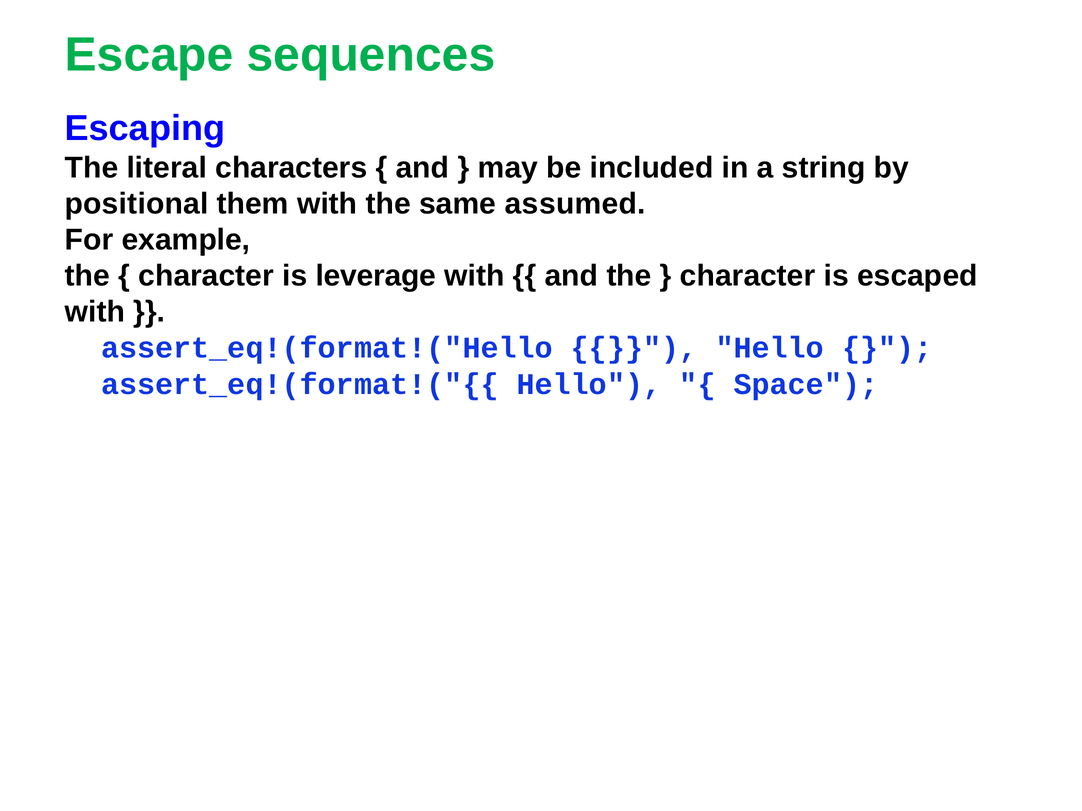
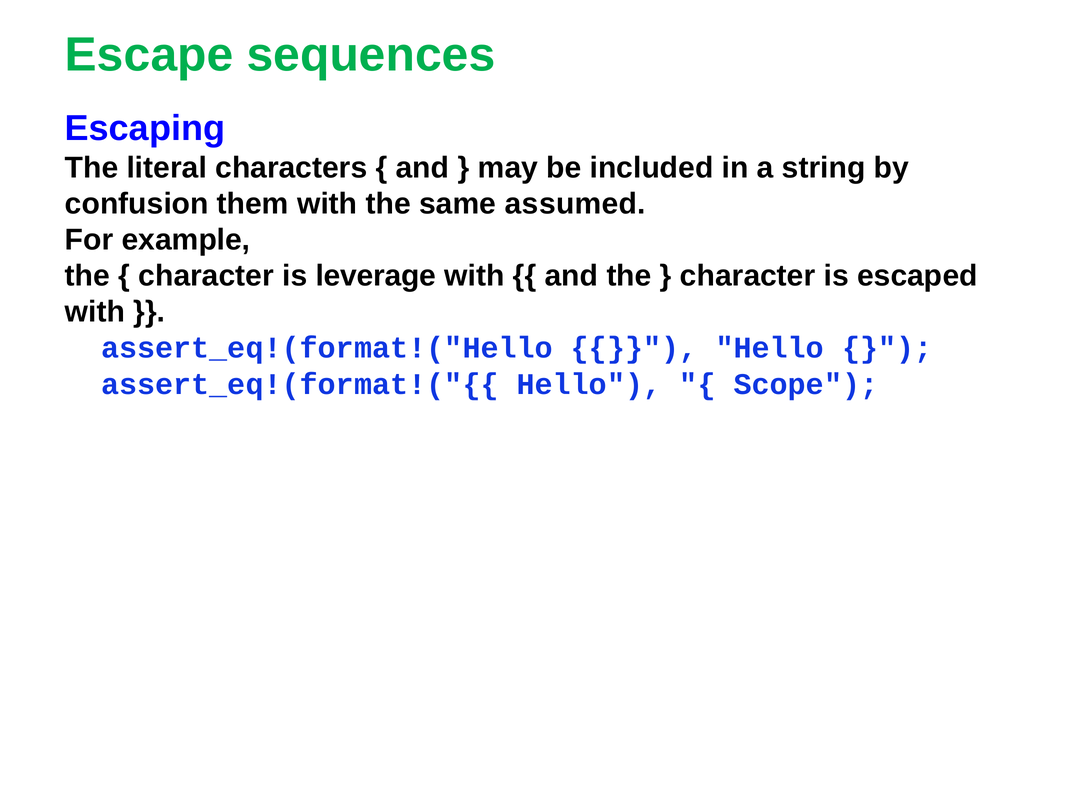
positional: positional -> confusion
Space: Space -> Scope
